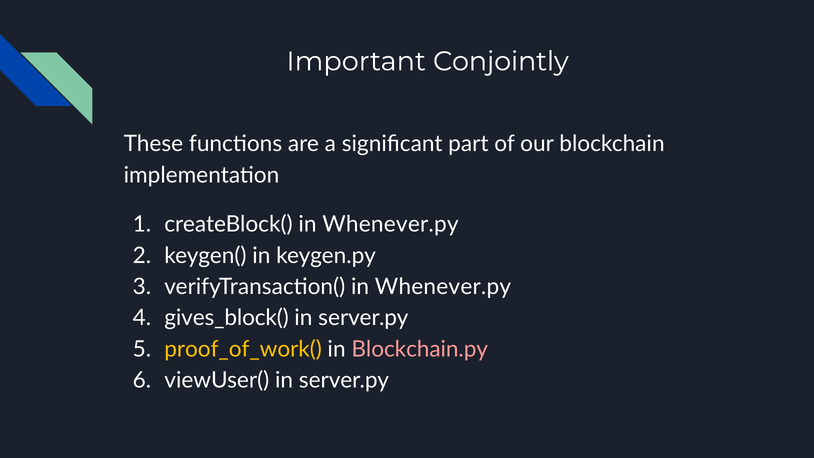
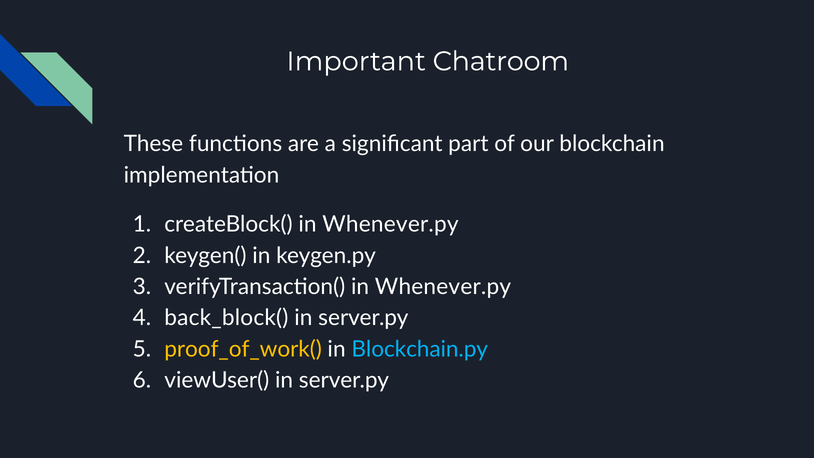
Conjointly: Conjointly -> Chatroom
gives_block(: gives_block( -> back_block(
Blockchain.py colour: pink -> light blue
